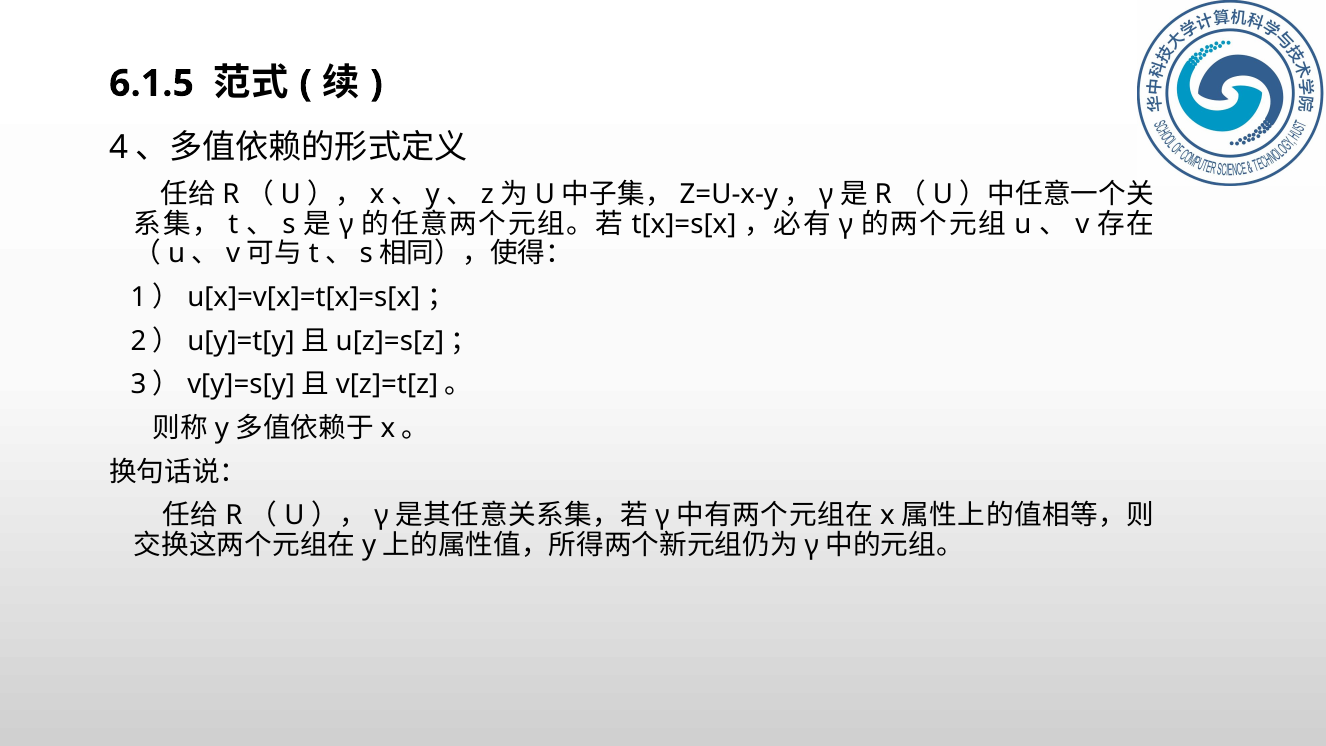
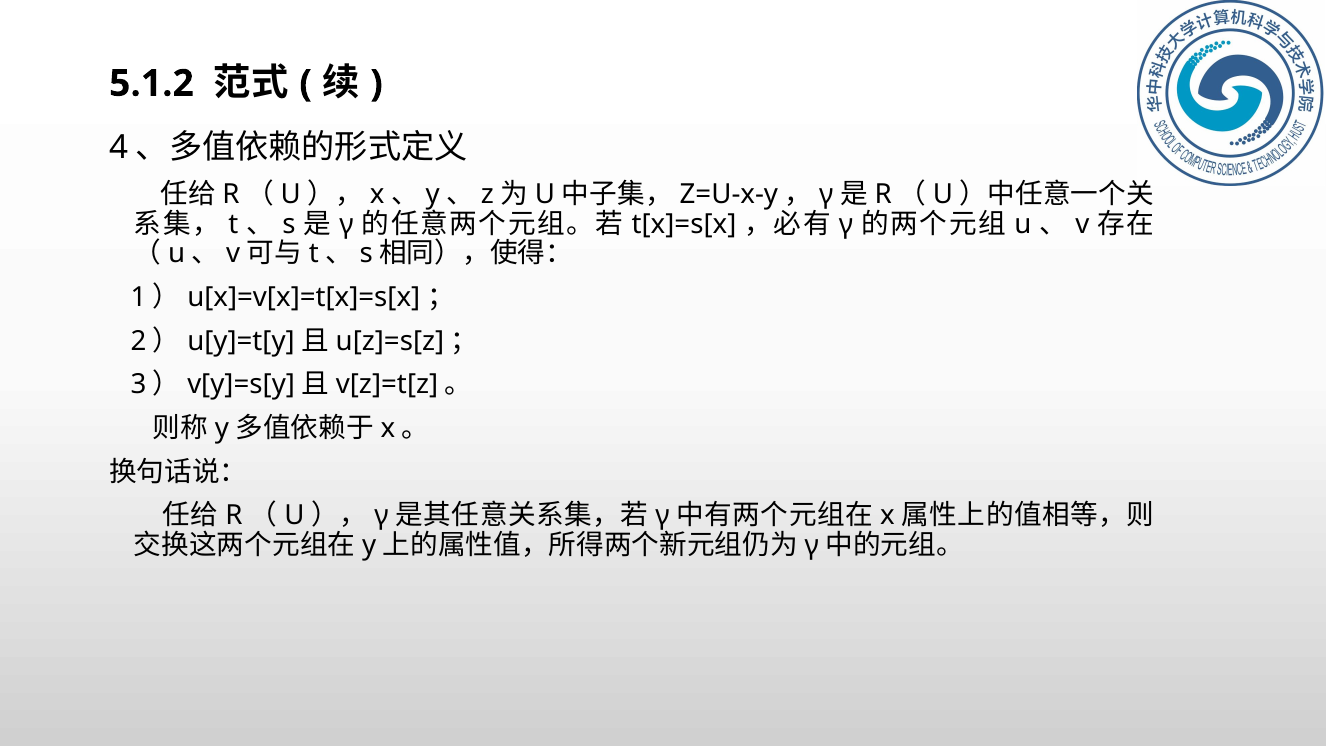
6.1.5: 6.1.5 -> 5.1.2
